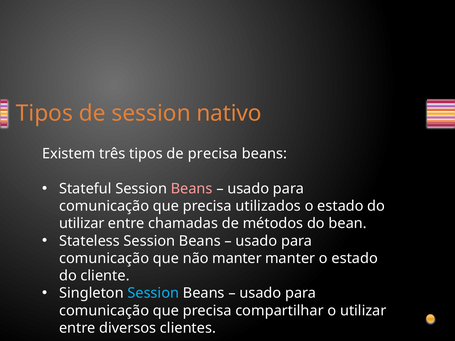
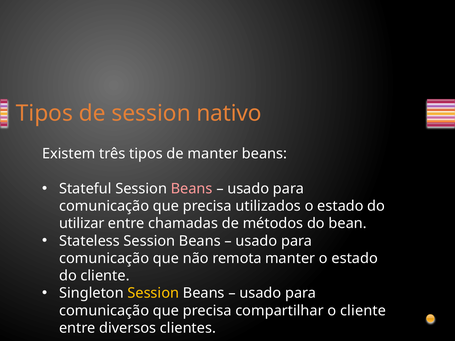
de precisa: precisa -> manter
não manter: manter -> remota
Session at (153, 293) colour: light blue -> yellow
o utilizar: utilizar -> cliente
